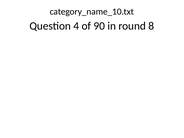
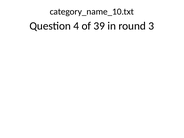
90: 90 -> 39
8: 8 -> 3
